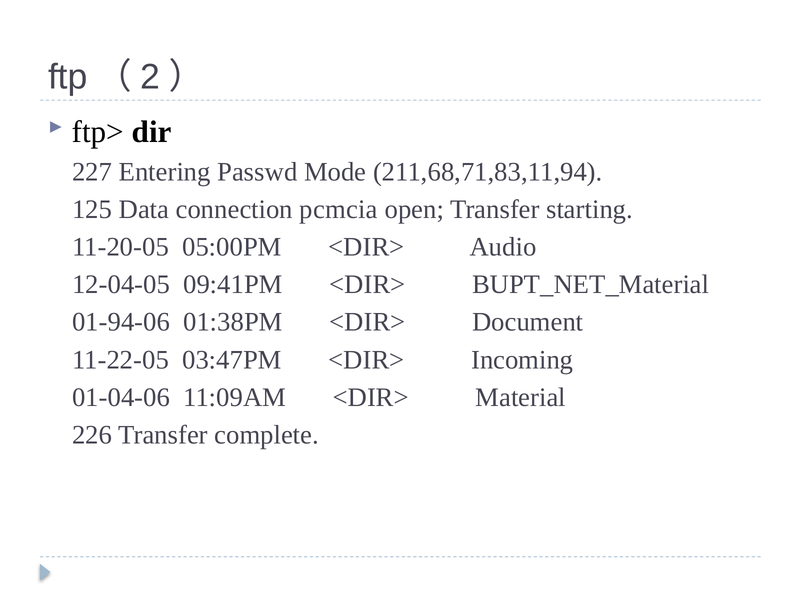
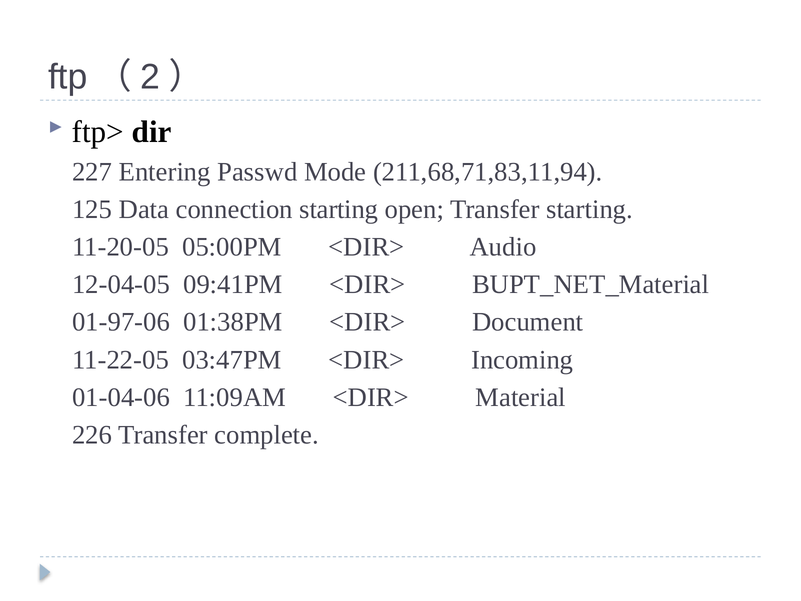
connection pcmcia: pcmcia -> starting
01-94-06: 01-94-06 -> 01-97-06
